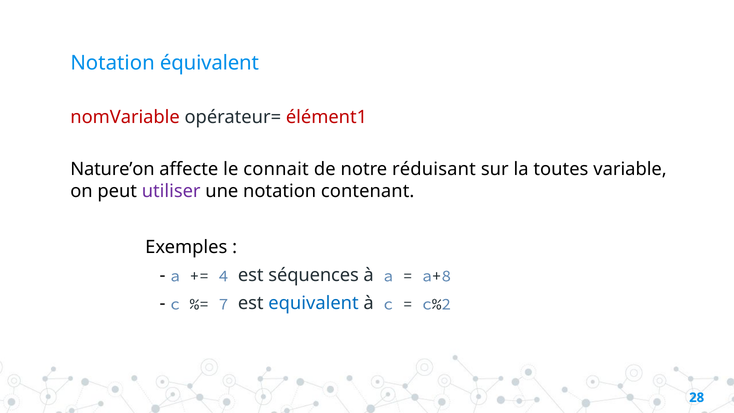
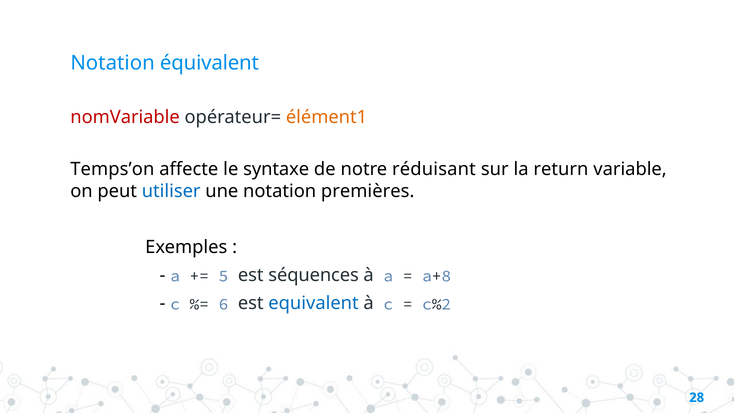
élément1 colour: red -> orange
Nature’on: Nature’on -> Temps’on
connait: connait -> syntaxe
toutes: toutes -> return
utiliser colour: purple -> blue
contenant: contenant -> premières
4: 4 -> 5
7: 7 -> 6
